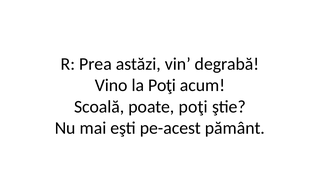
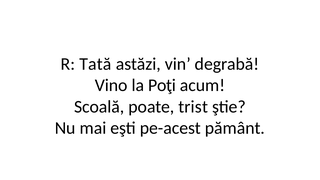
Prea: Prea -> Tată
poate poţi: poţi -> trist
